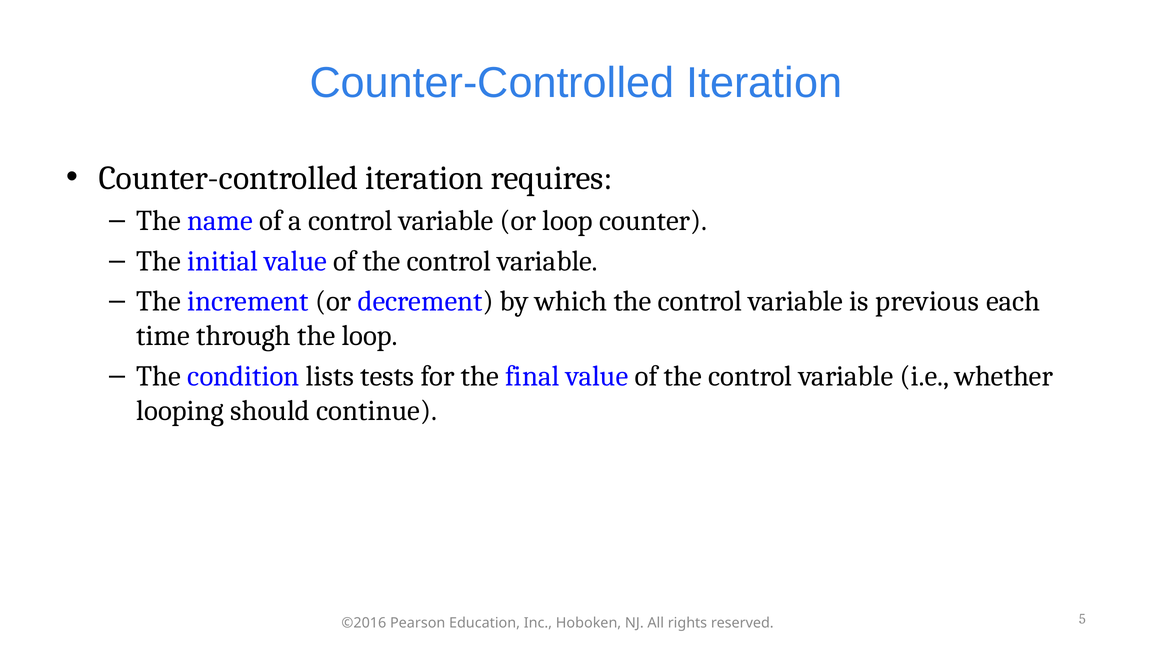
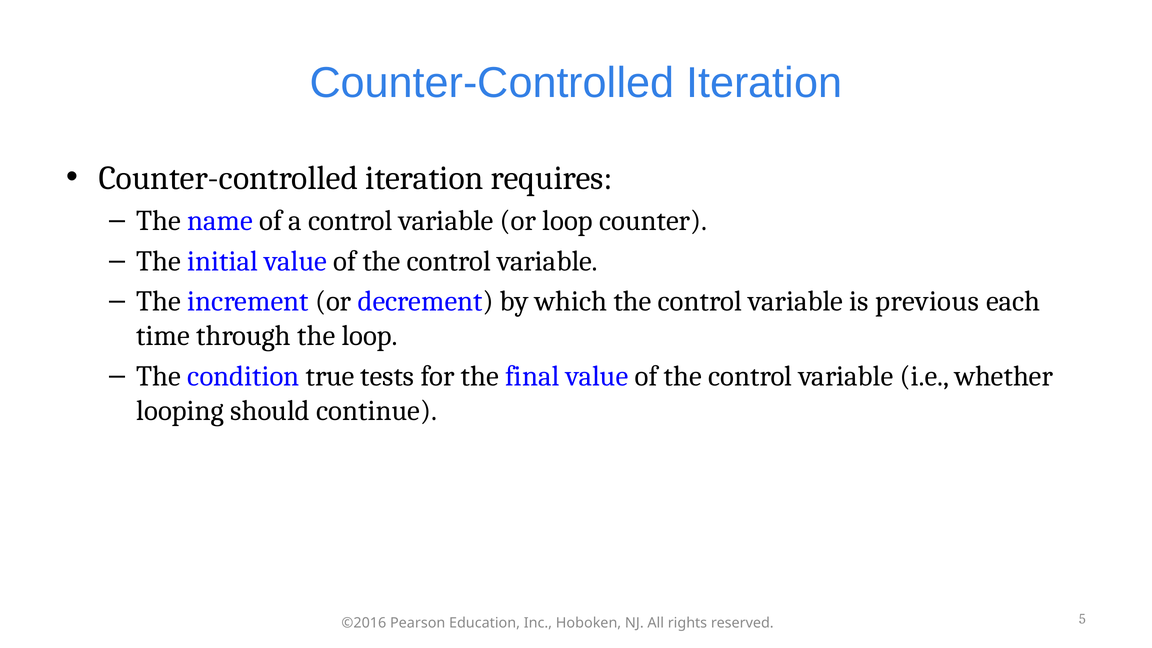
lists: lists -> true
